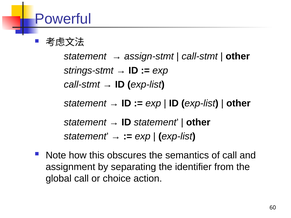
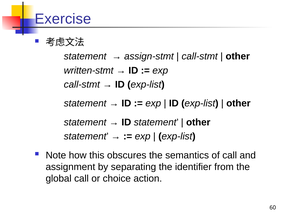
Powerful: Powerful -> Exercise
strings-stmt: strings-stmt -> written-stmt
